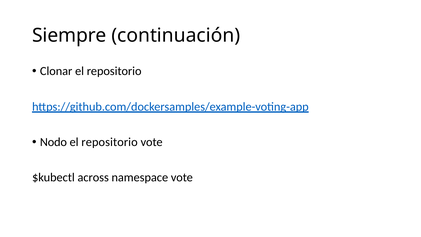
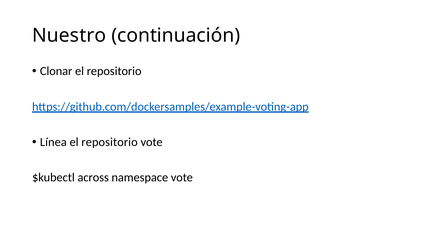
Siempre: Siempre -> Nuestro
Nodo: Nodo -> Línea
